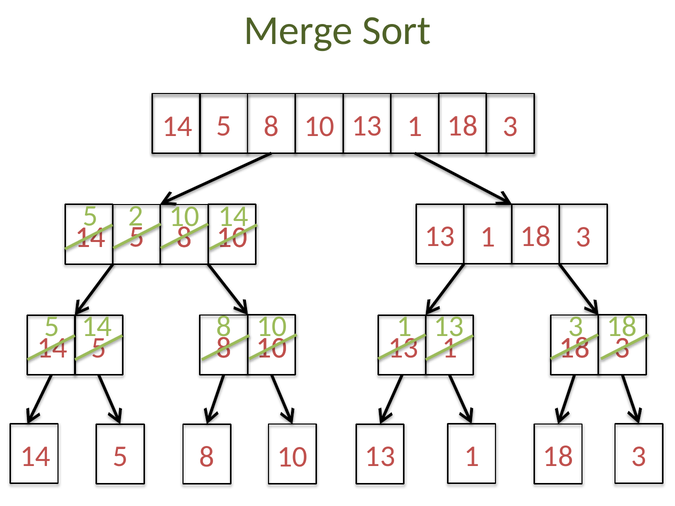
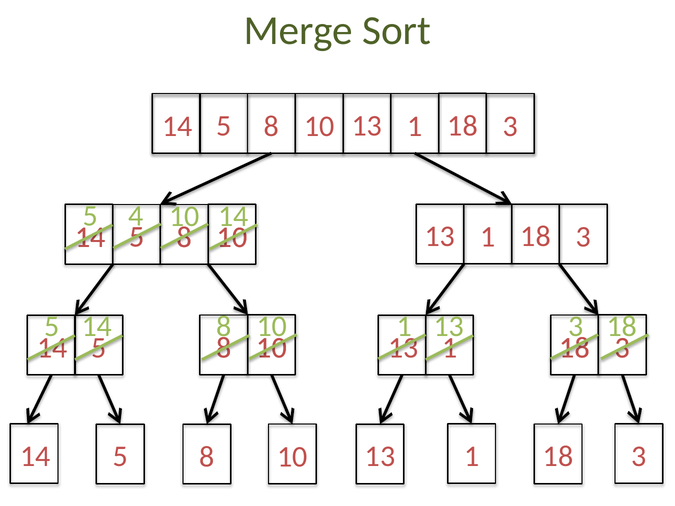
2: 2 -> 4
